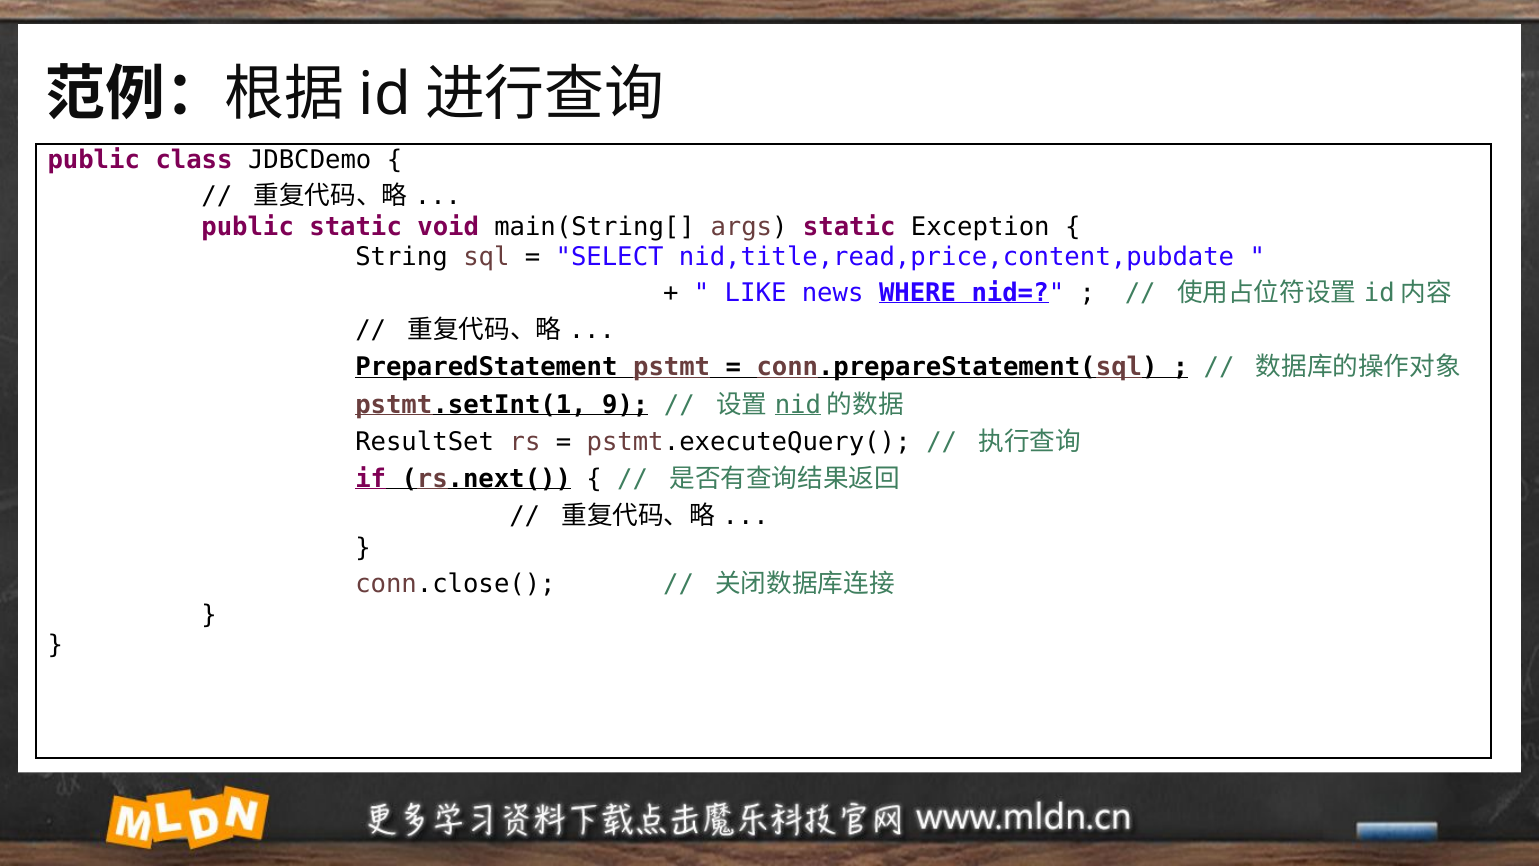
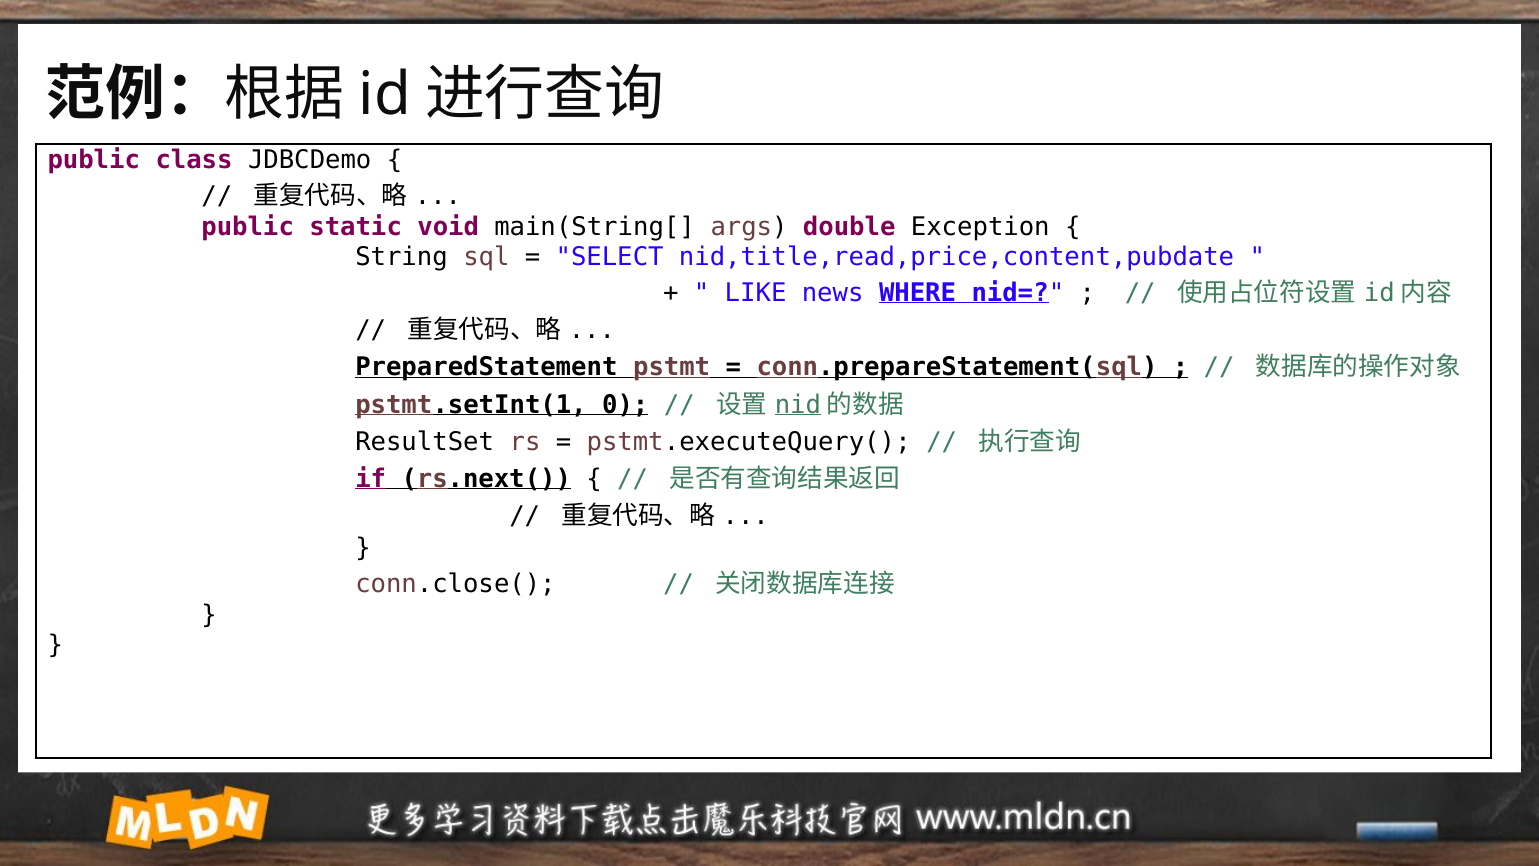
args static: static -> double
9: 9 -> 0
